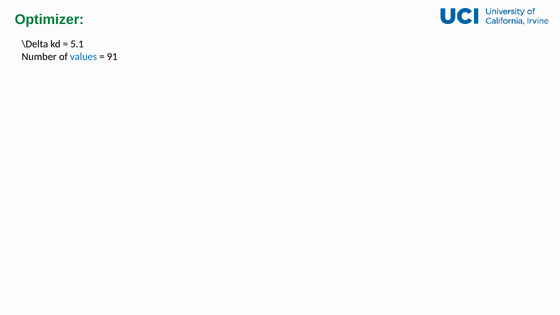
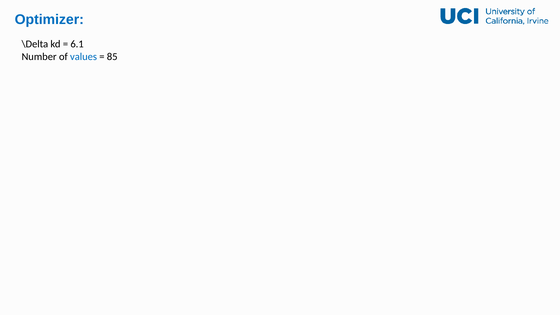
Optimizer colour: green -> blue
5.1: 5.1 -> 6.1
91: 91 -> 85
